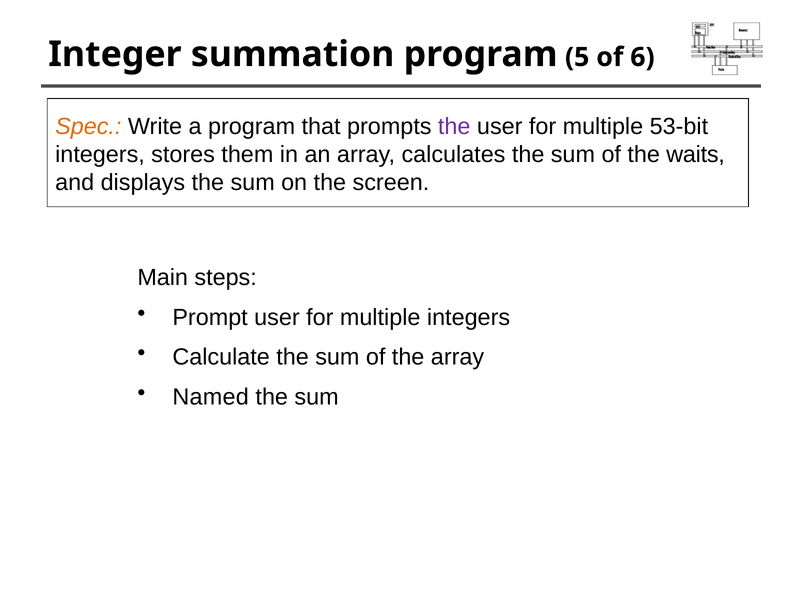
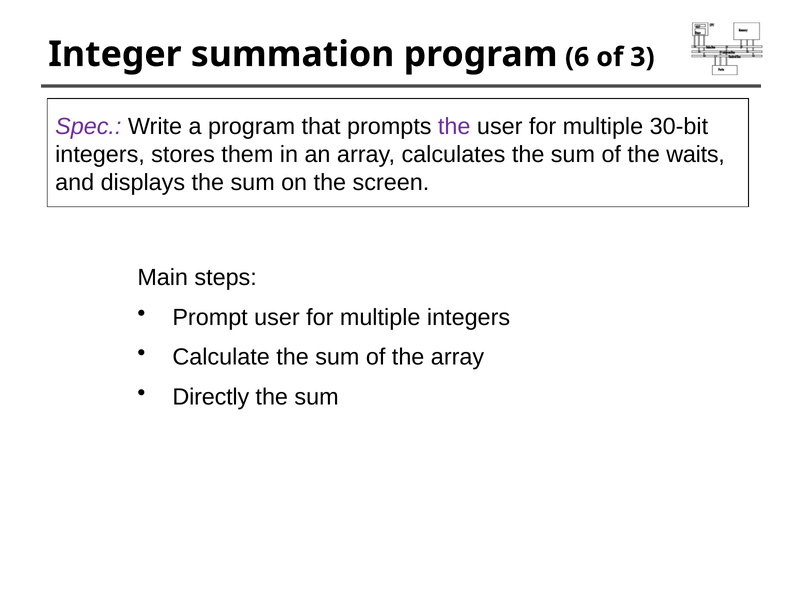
5: 5 -> 6
6: 6 -> 3
Spec colour: orange -> purple
53-bit: 53-bit -> 30-bit
Named: Named -> Directly
